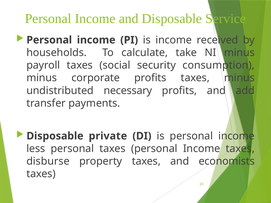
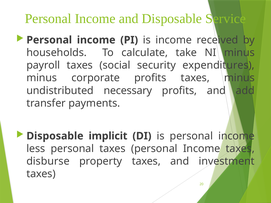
consumption: consumption -> expenditures
private: private -> implicit
economists: economists -> investment
